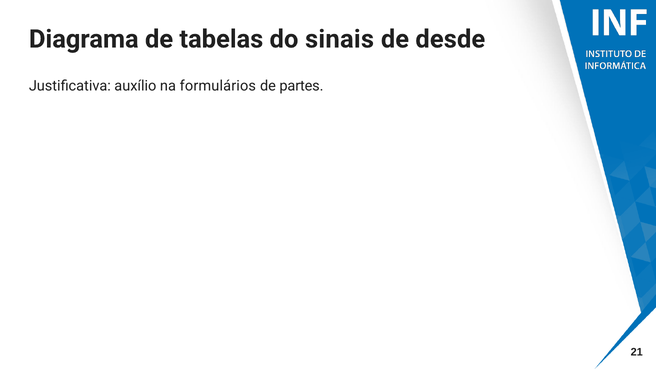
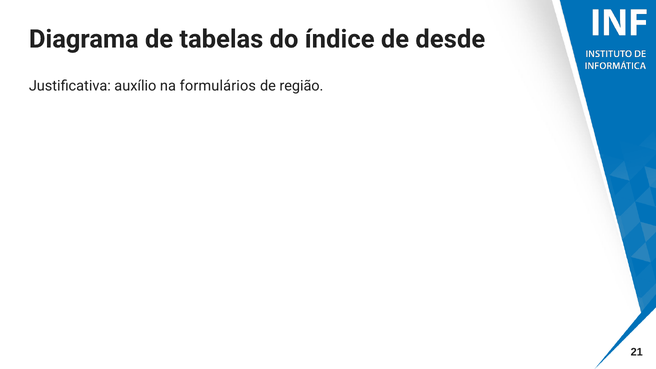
sinais: sinais -> índice
partes: partes -> região
